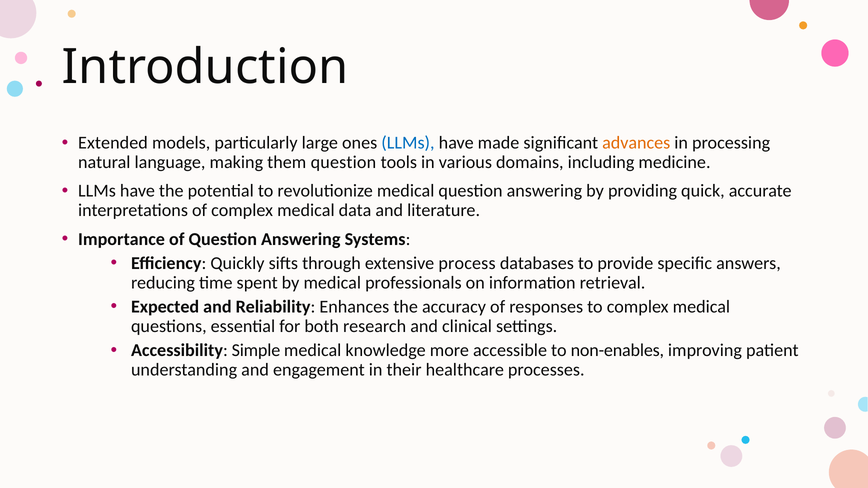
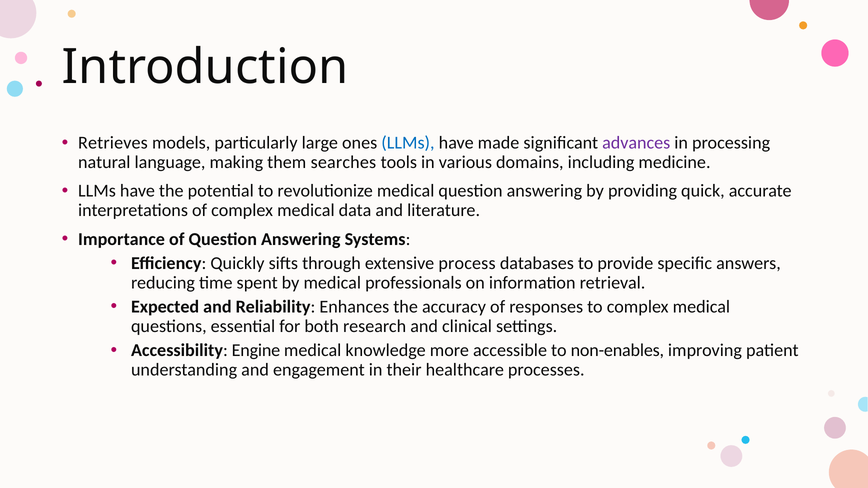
Extended: Extended -> Retrieves
advances colour: orange -> purple
them question: question -> searches
Simple: Simple -> Engine
